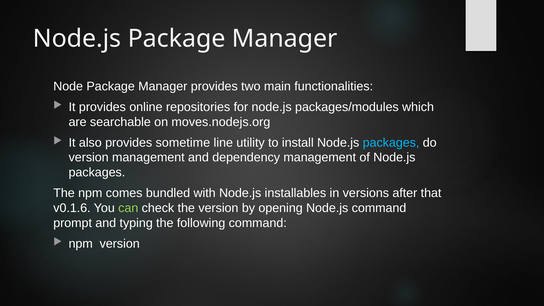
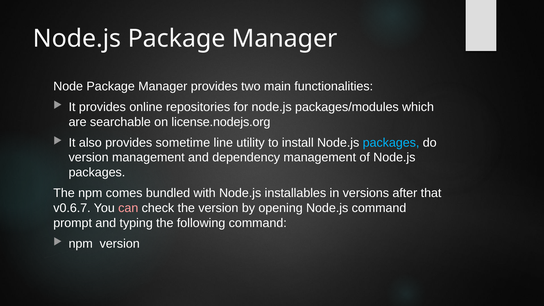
moves.nodejs.org: moves.nodejs.org -> license.nodejs.org
v0.1.6: v0.1.6 -> v0.6.7
can colour: light green -> pink
